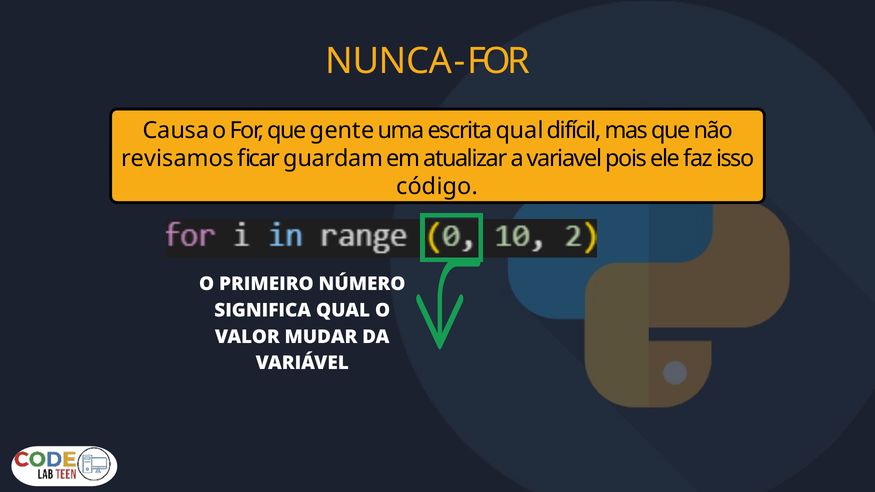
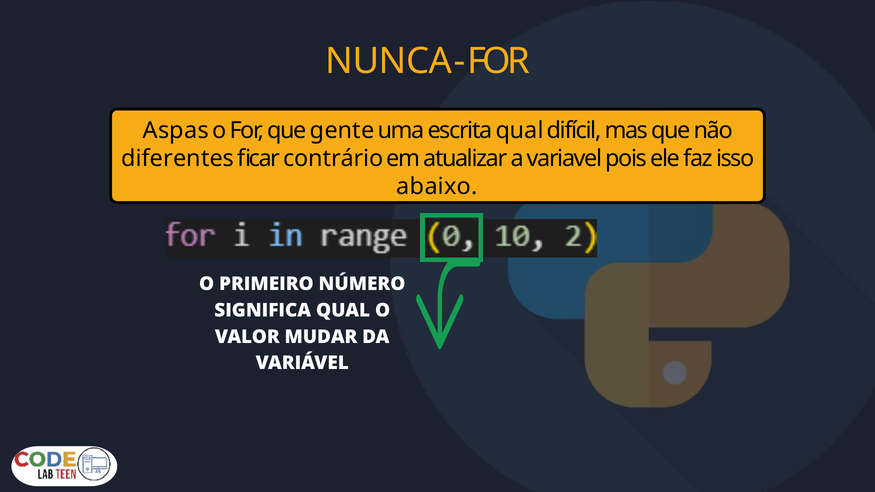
Causa: Causa -> Aspas
revisamos: revisamos -> diferentes
guardam: guardam -> contrário
código: código -> abaixo
